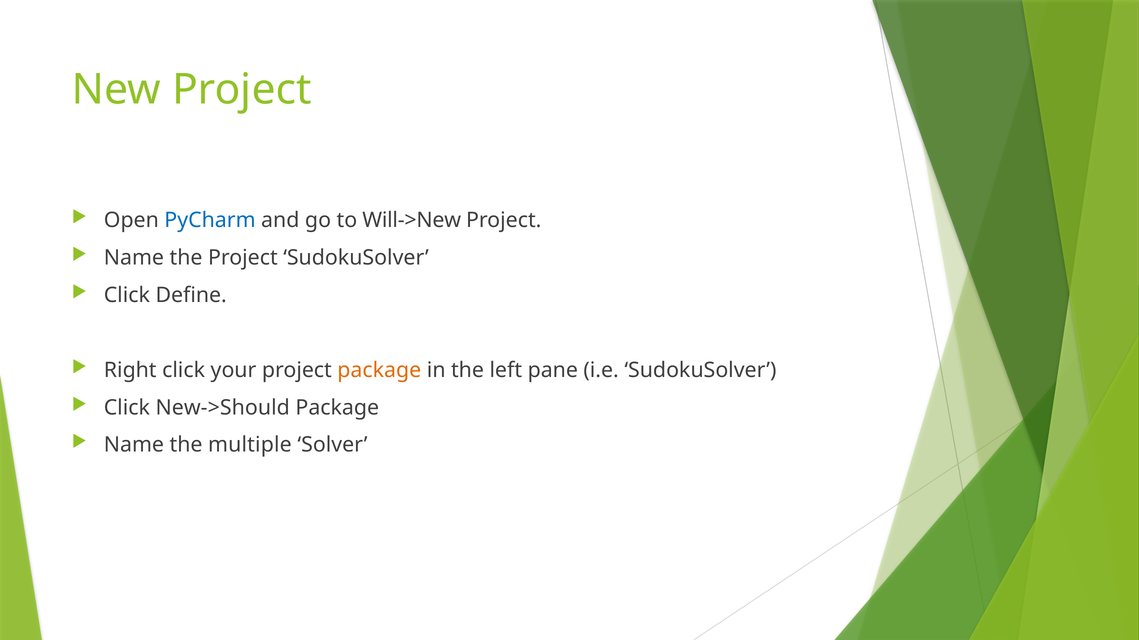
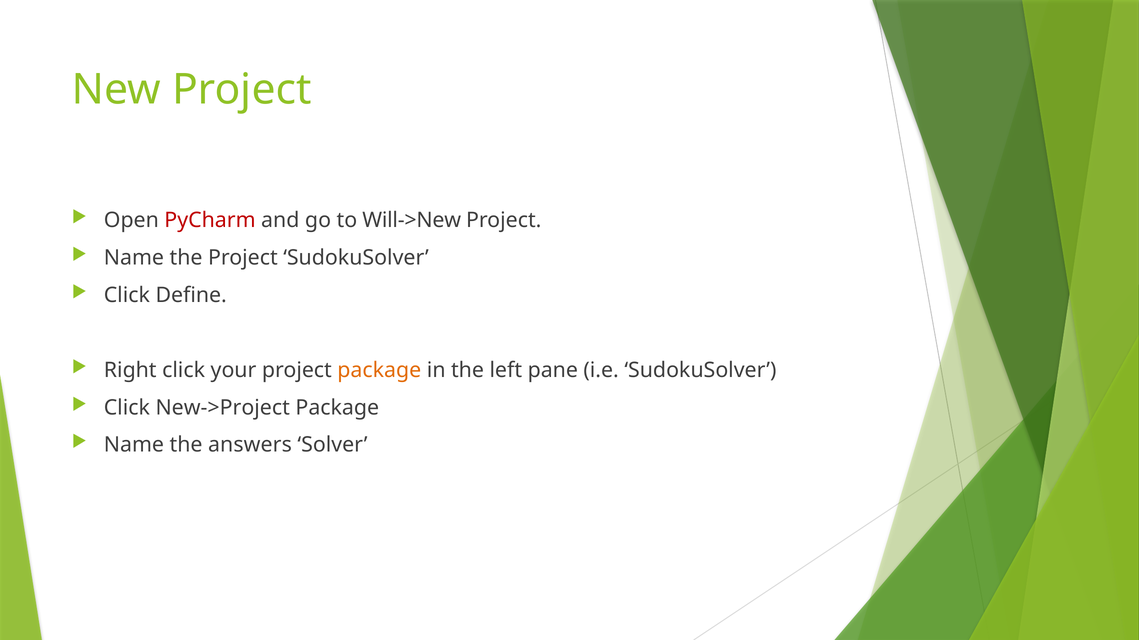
PyCharm colour: blue -> red
New->Should: New->Should -> New->Project
multiple: multiple -> answers
